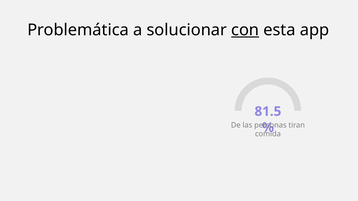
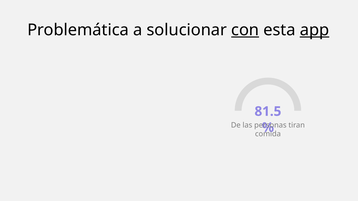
app underline: none -> present
